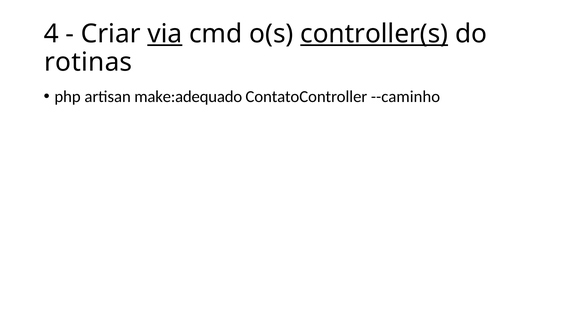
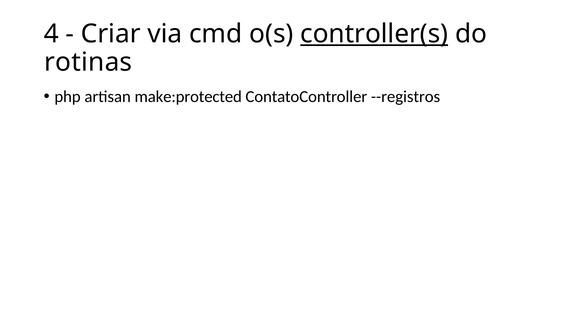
via underline: present -> none
make:adequado: make:adequado -> make:protected
--caminho: --caminho -> --registros
